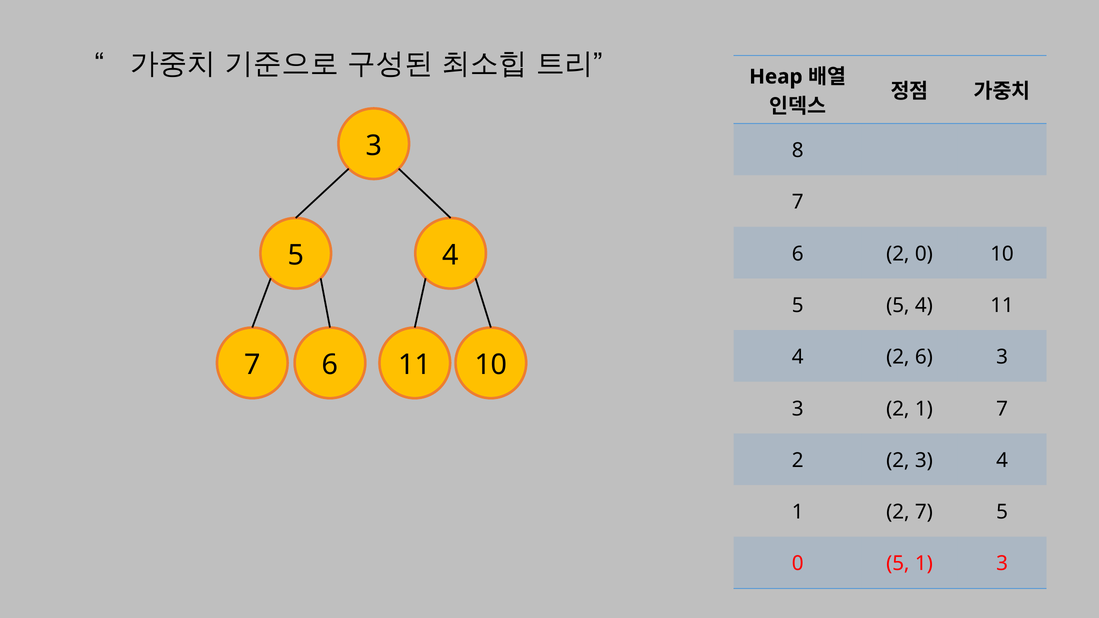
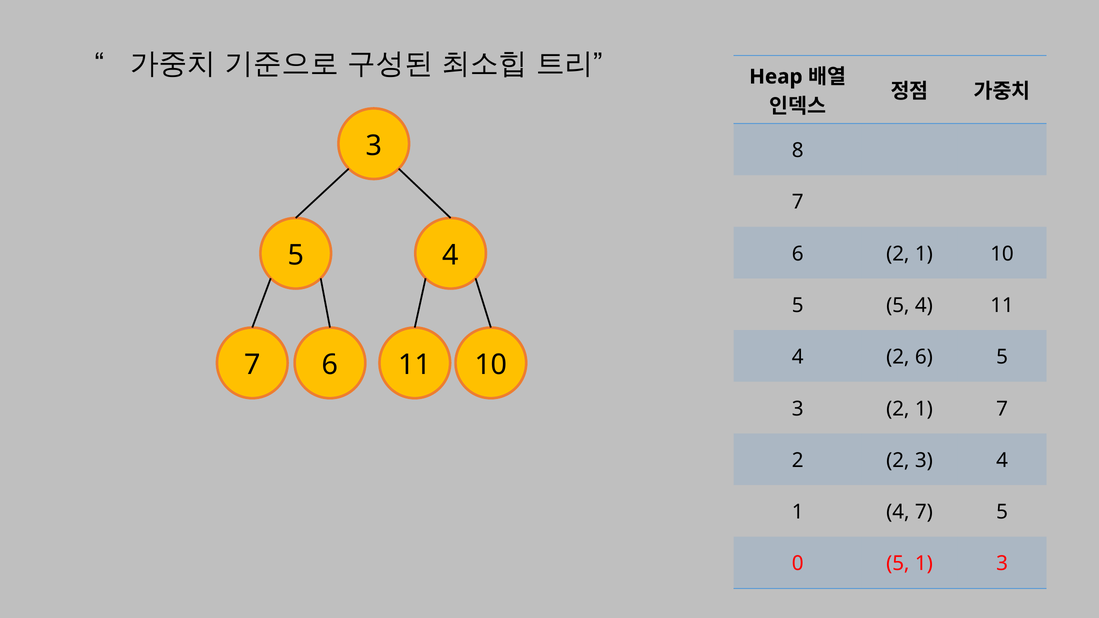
6 2 0: 0 -> 1
6 3: 3 -> 5
1 2: 2 -> 4
